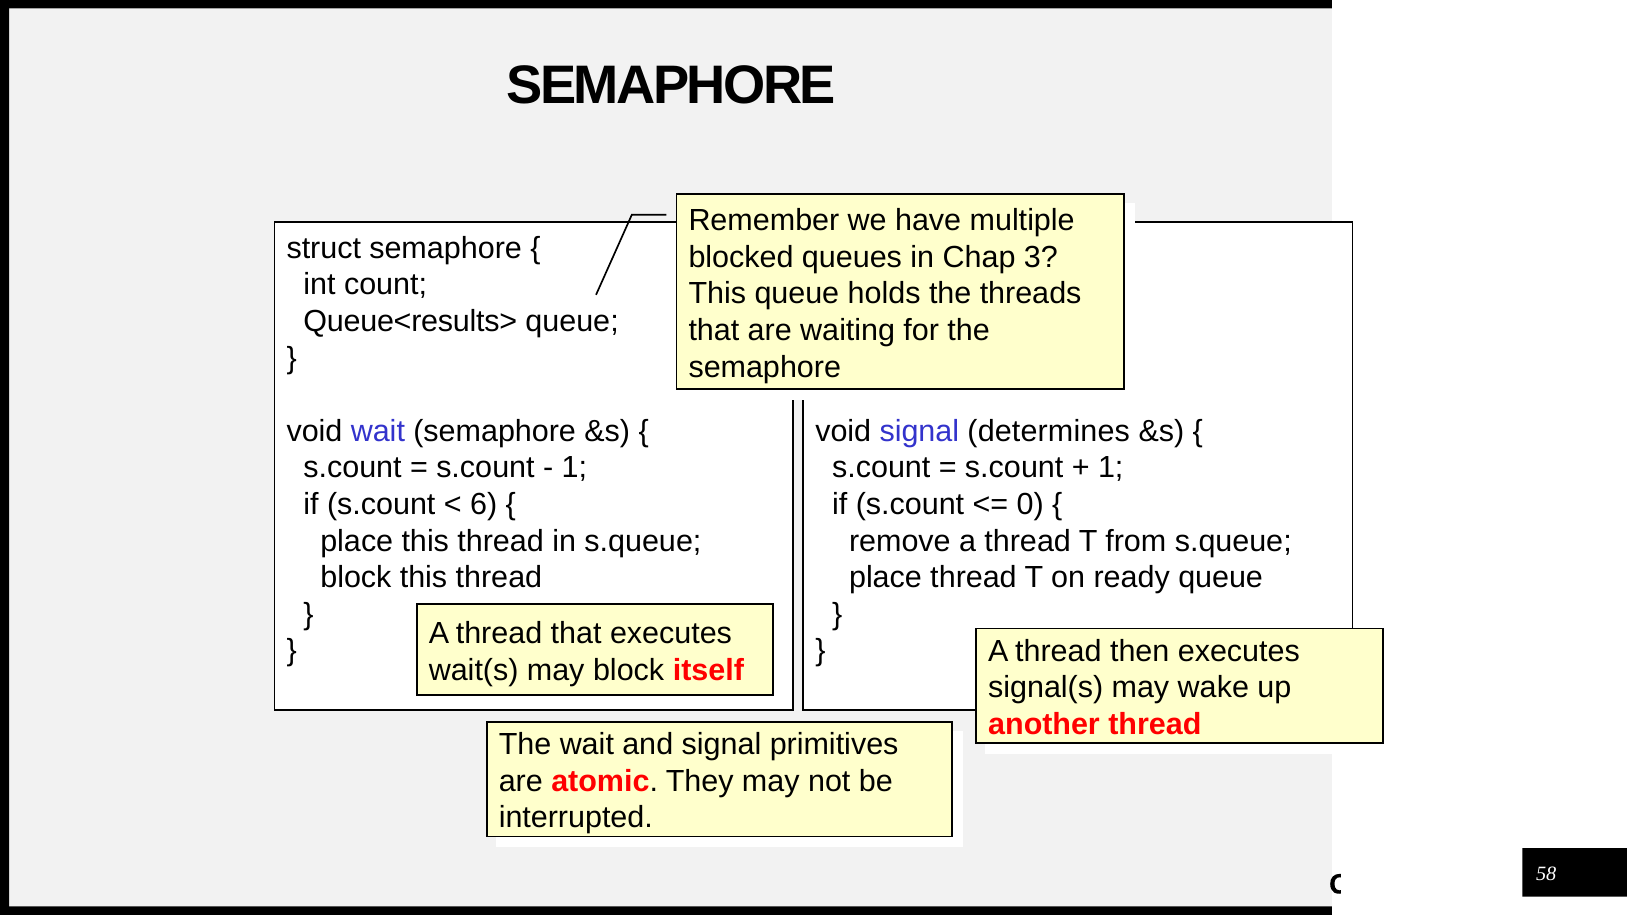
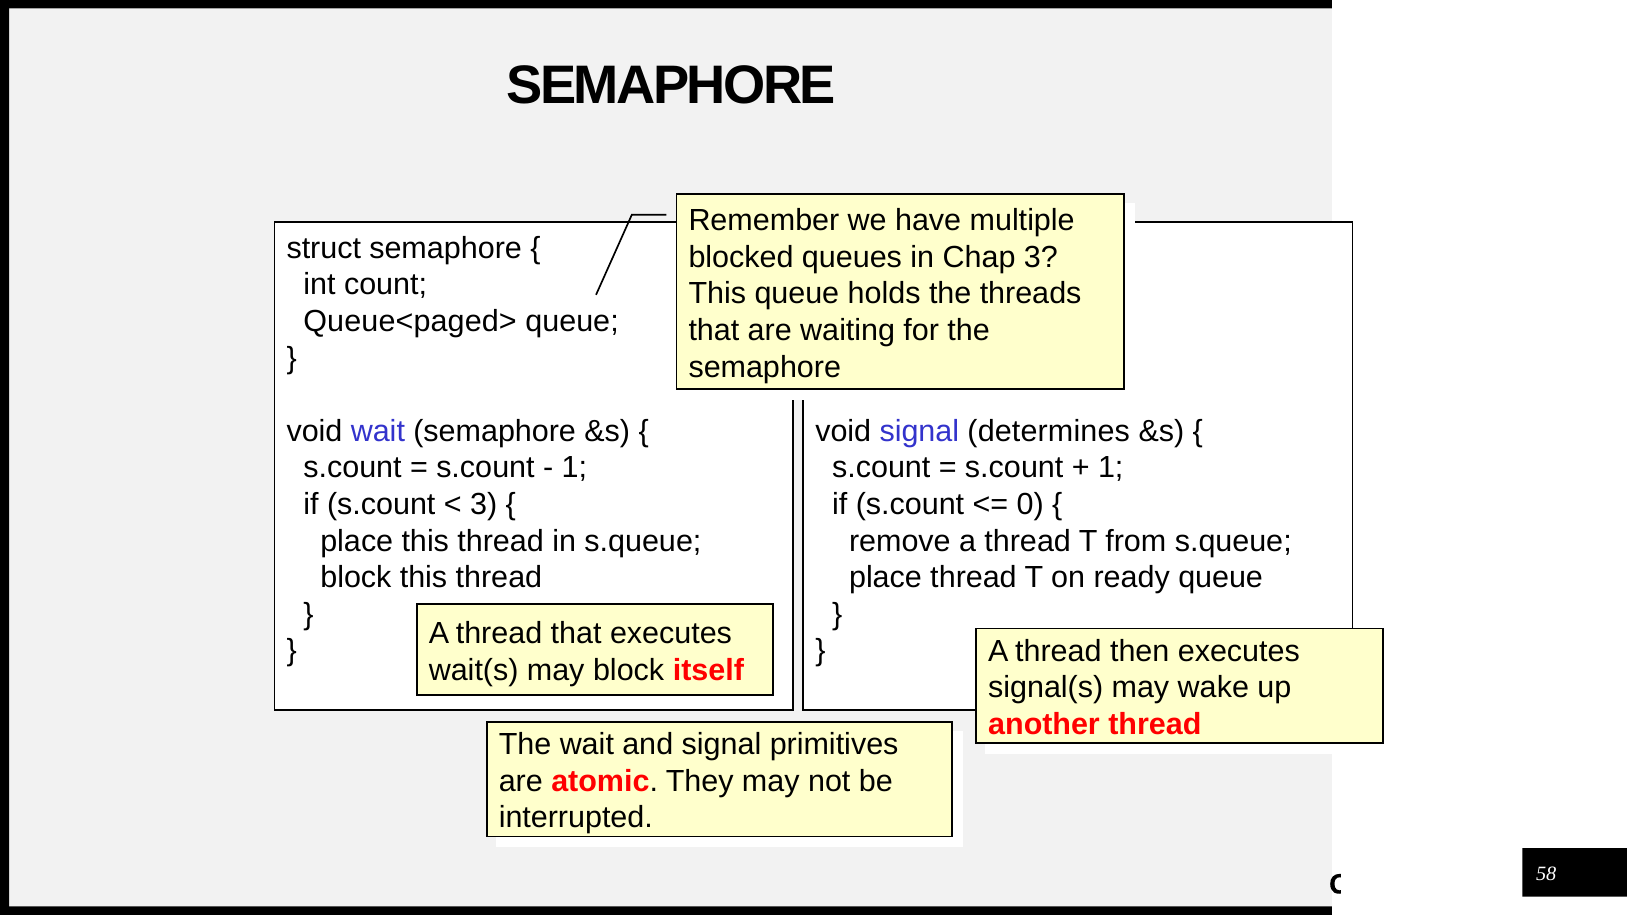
Queue<results>: Queue<results> -> Queue<paged>
6 at (484, 504): 6 -> 3
